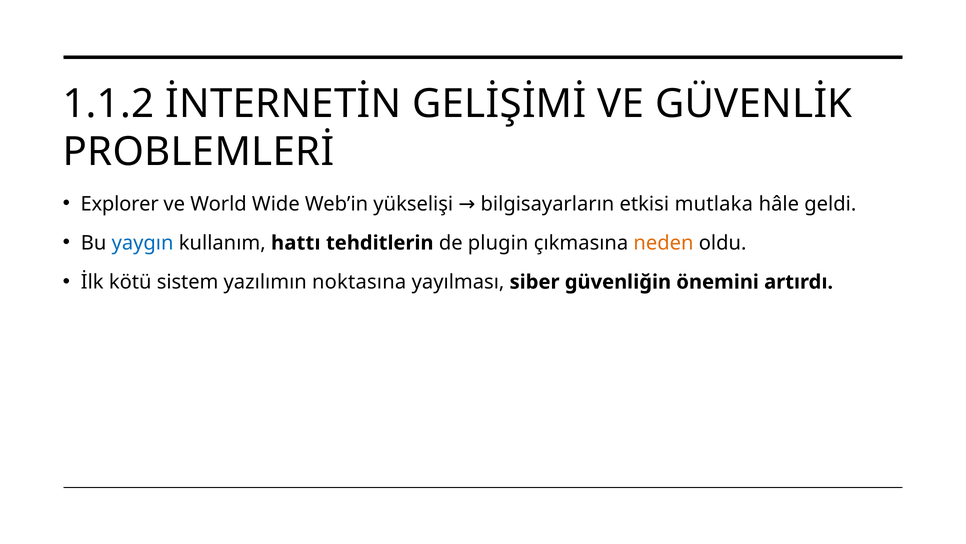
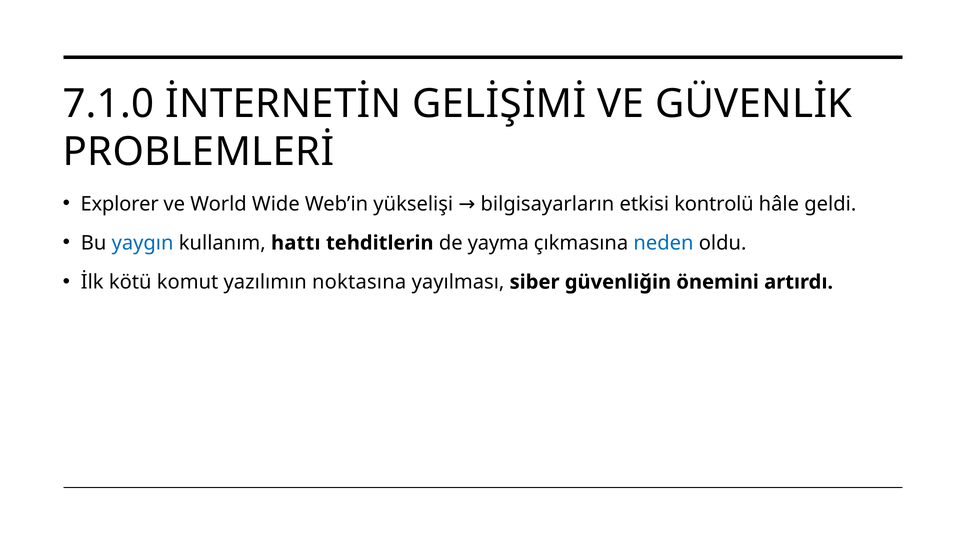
1.1.2: 1.1.2 -> 7.1.0
mutlaka: mutlaka -> kontrolü
plugin: plugin -> yayma
neden colour: orange -> blue
sistem: sistem -> komut
